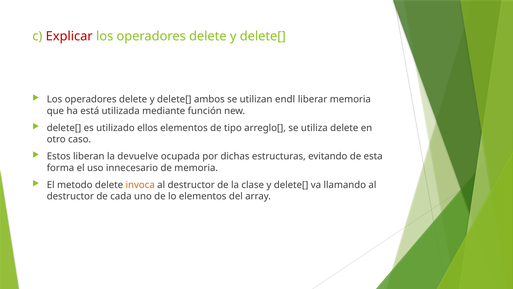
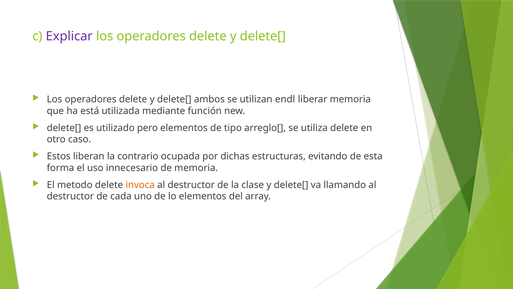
Explicar colour: red -> purple
ellos: ellos -> pero
devuelve: devuelve -> contrario
